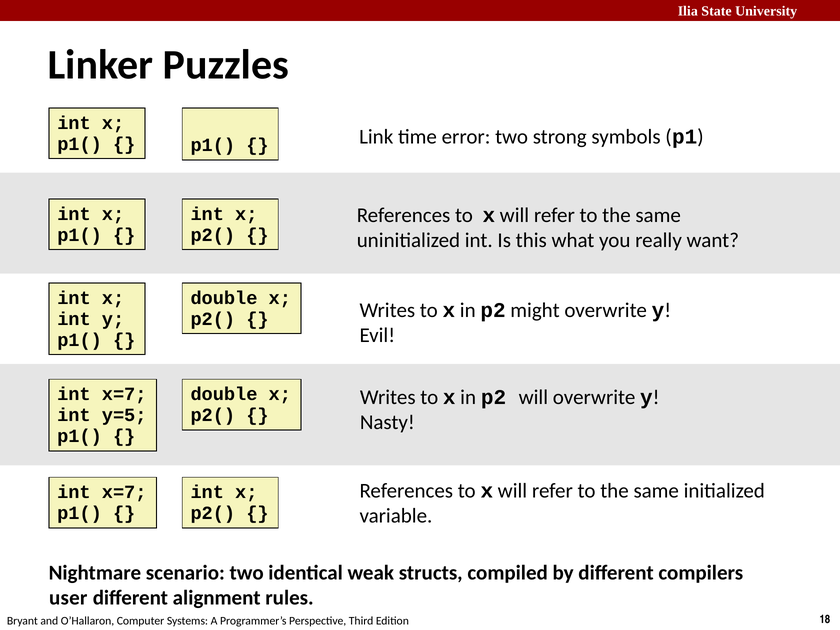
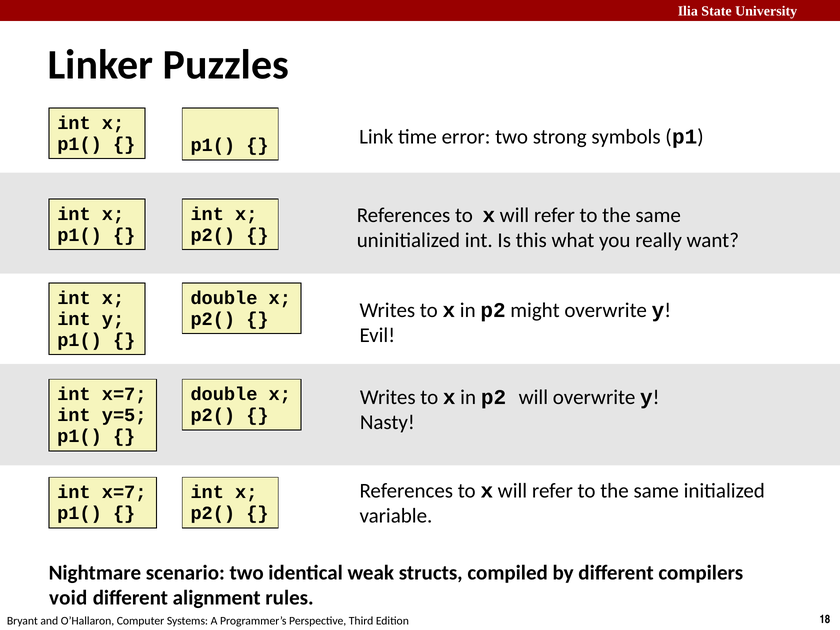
user: user -> void
